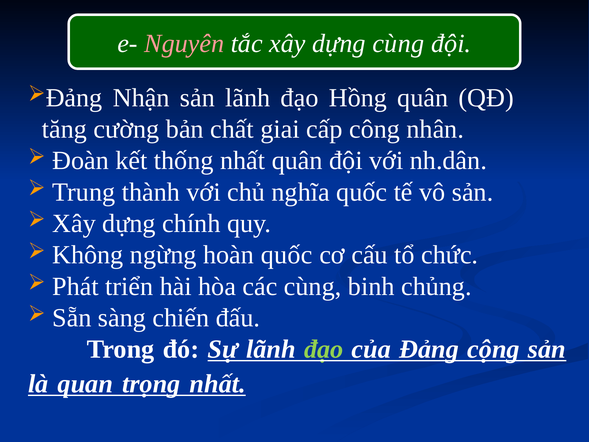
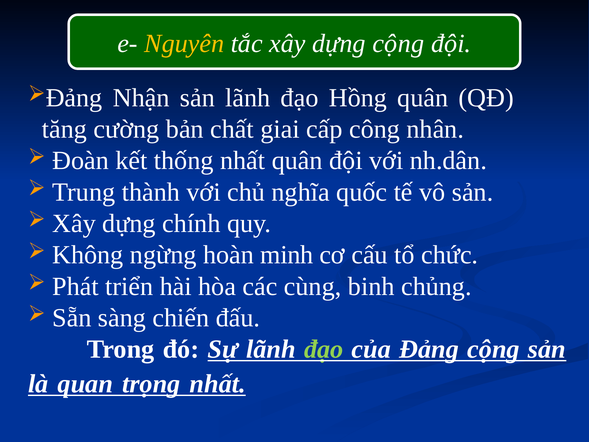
Nguyên colour: pink -> yellow
dựng cùng: cùng -> cộng
hoàn quốc: quốc -> minh
